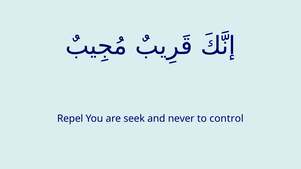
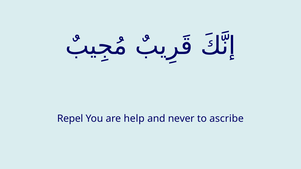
seek: seek -> help
control: control -> ascribe
